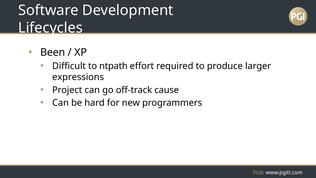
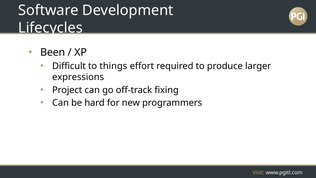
ntpath: ntpath -> things
cause: cause -> fixing
